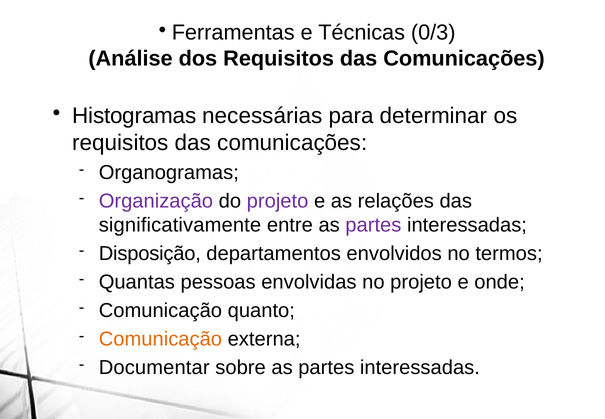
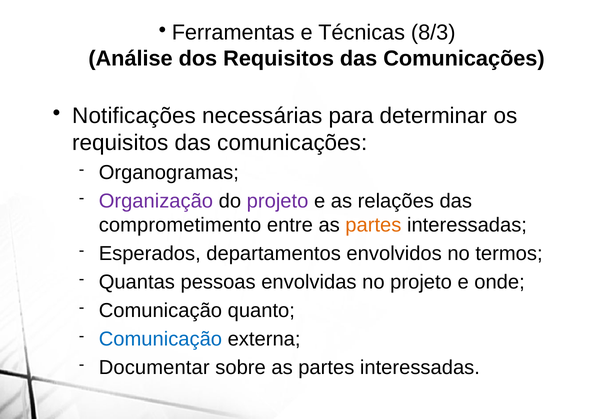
0/3: 0/3 -> 8/3
Histogramas: Histogramas -> Notificações
significativamente: significativamente -> comprometimento
partes at (373, 225) colour: purple -> orange
Disposição: Disposição -> Esperados
Comunicação at (160, 339) colour: orange -> blue
